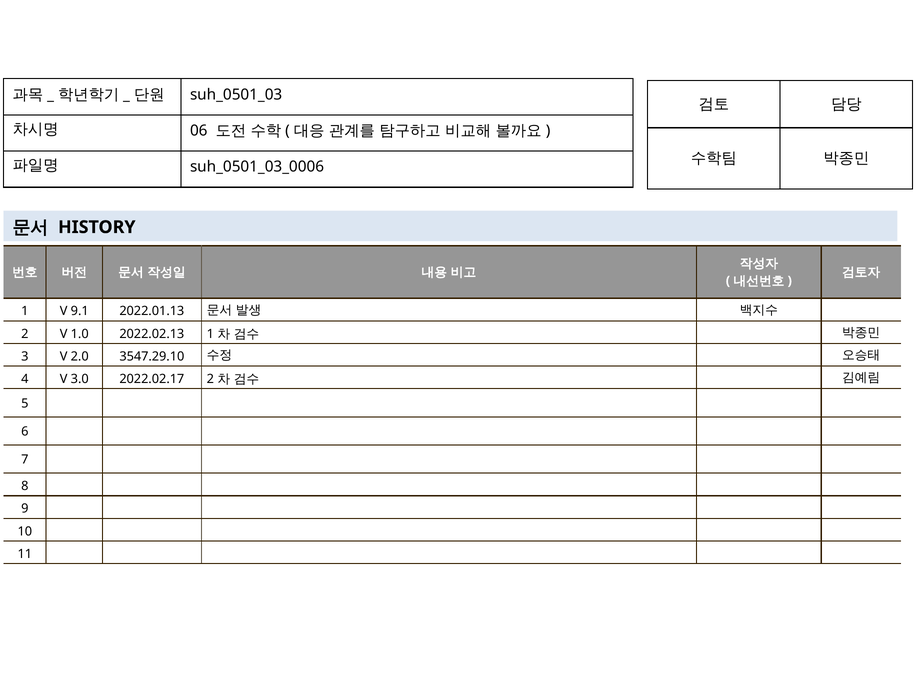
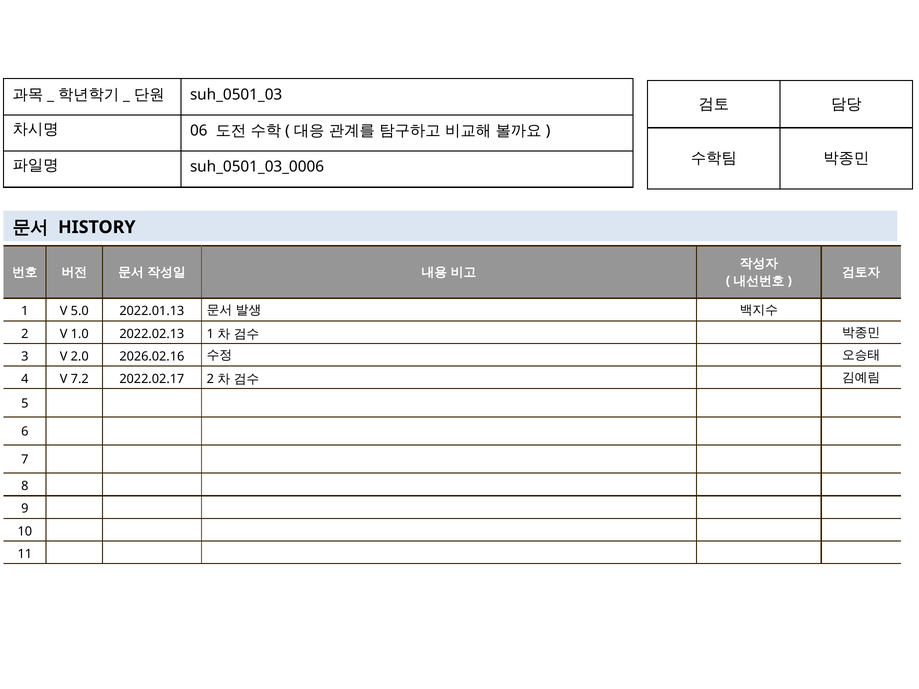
9.1: 9.1 -> 5.0
3547.29.10: 3547.29.10 -> 2026.02.16
3.0: 3.0 -> 7.2
